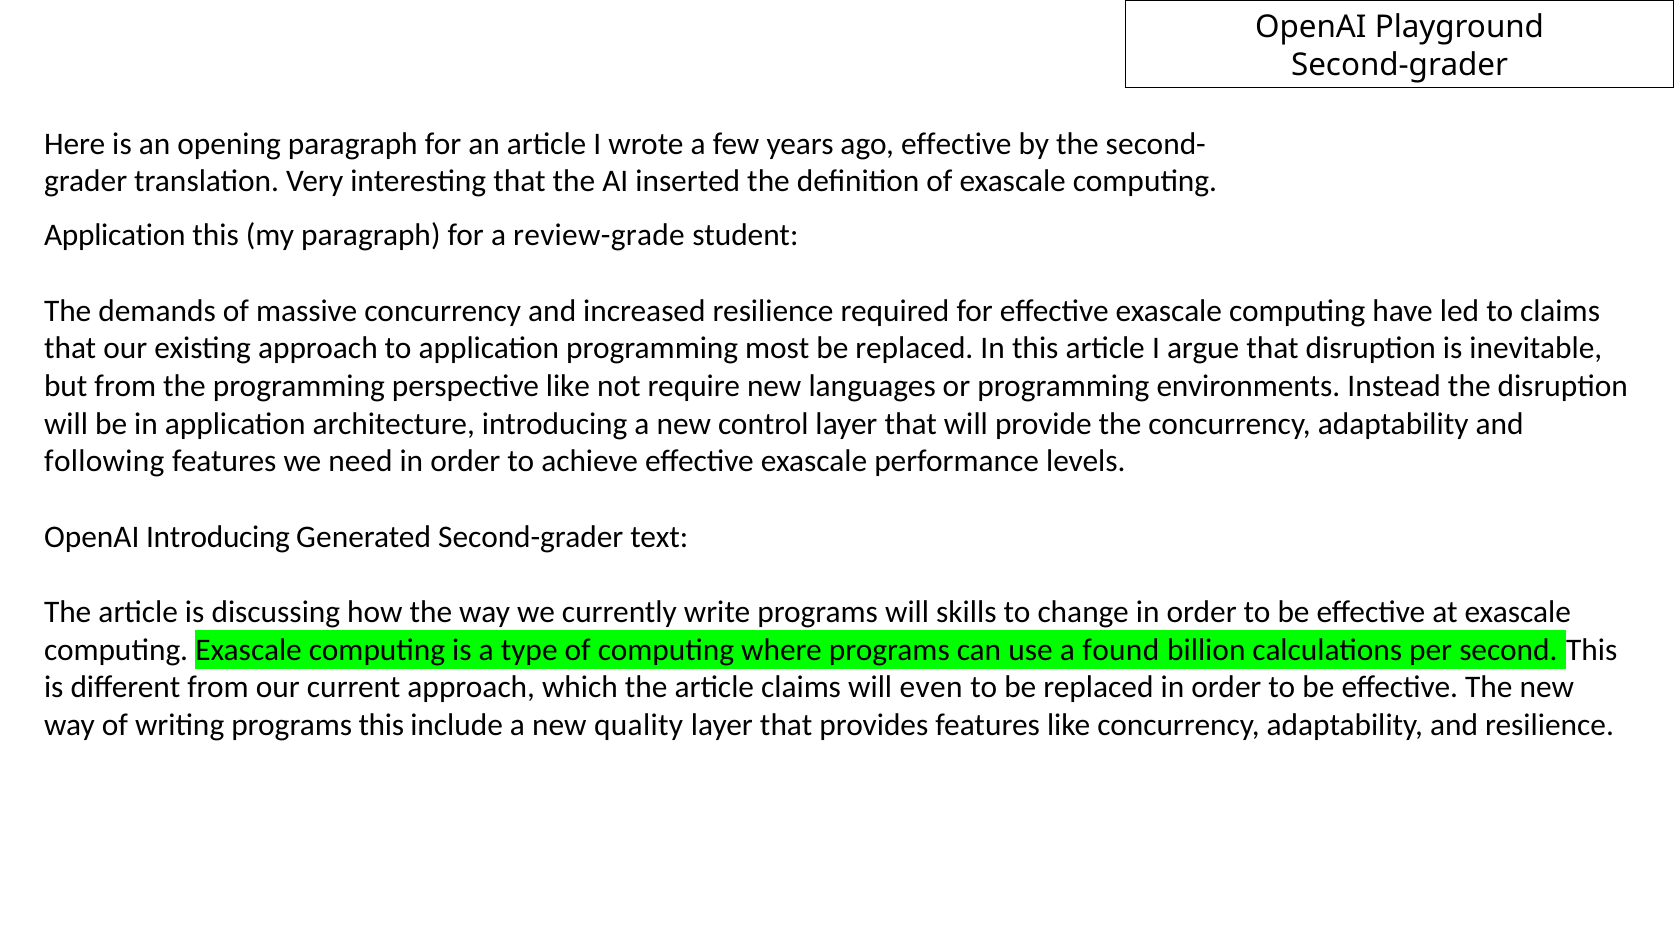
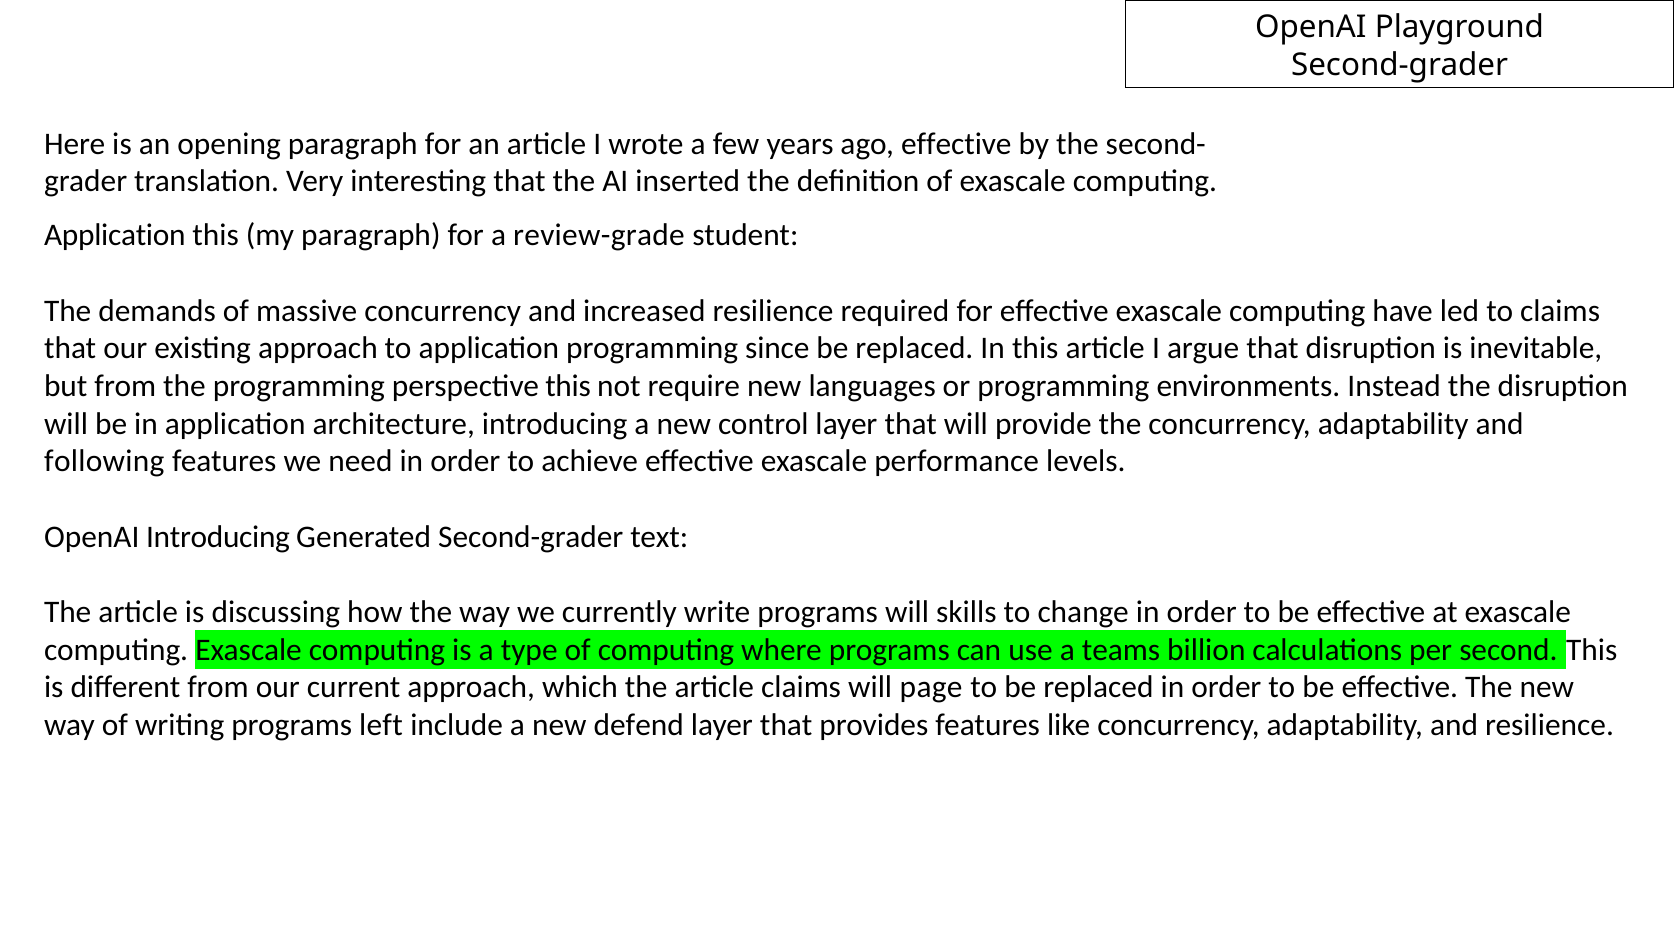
most: most -> since
perspective like: like -> this
found: found -> teams
even: even -> page
programs this: this -> left
quality: quality -> defend
